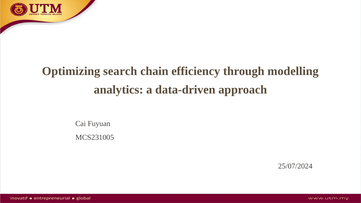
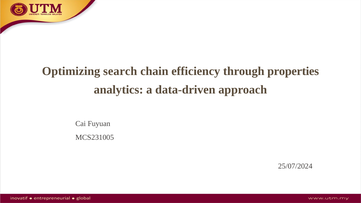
modelling: modelling -> properties
